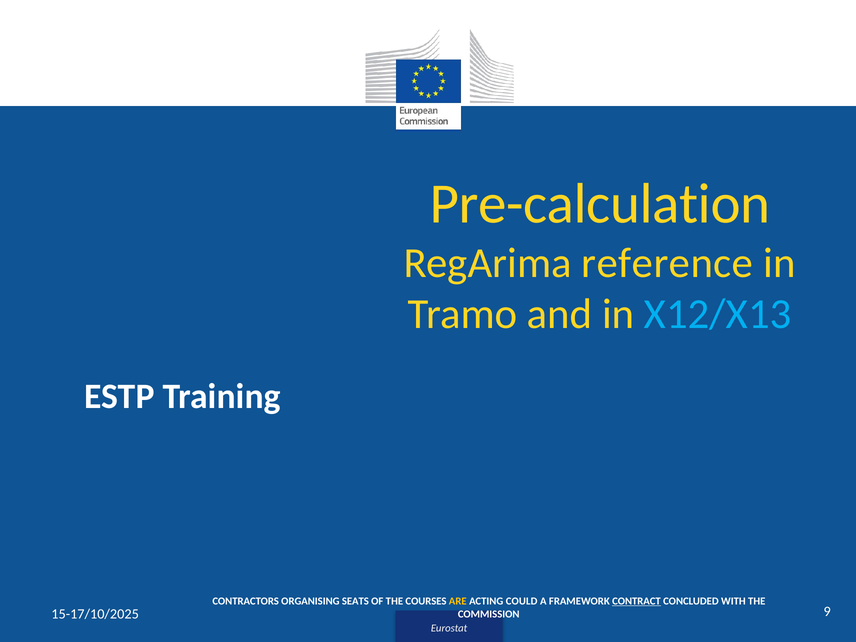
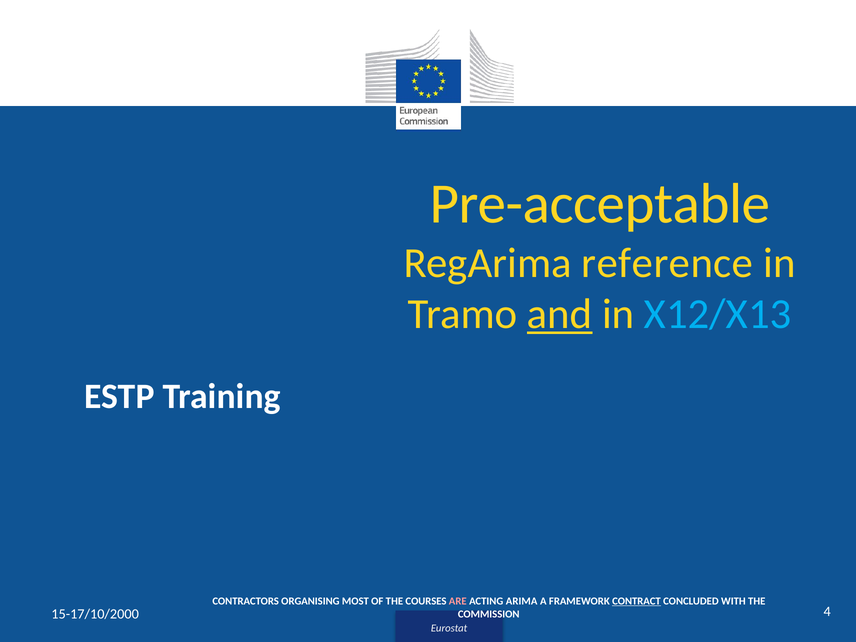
Pre-calculation: Pre-calculation -> Pre-acceptable
and underline: none -> present
SEATS: SEATS -> MOST
ARE colour: yellow -> pink
COULD: COULD -> ARIMA
15-17/10/2025: 15-17/10/2025 -> 15-17/10/2000
9: 9 -> 4
